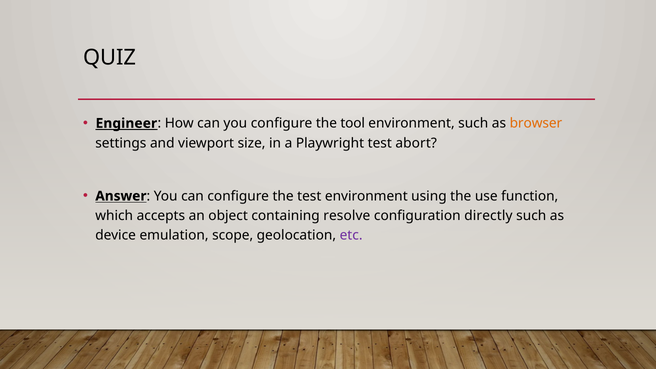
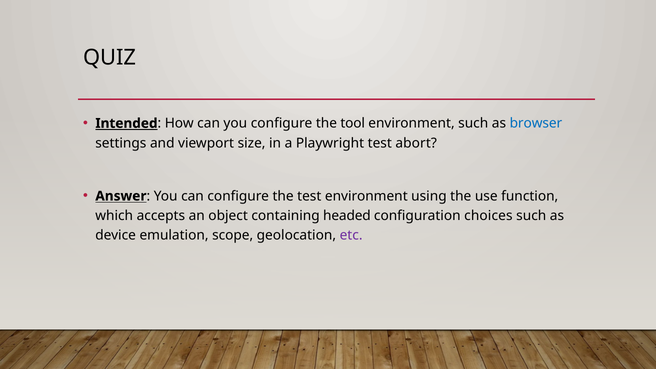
Engineer: Engineer -> Intended
browser colour: orange -> blue
resolve: resolve -> headed
directly: directly -> choices
